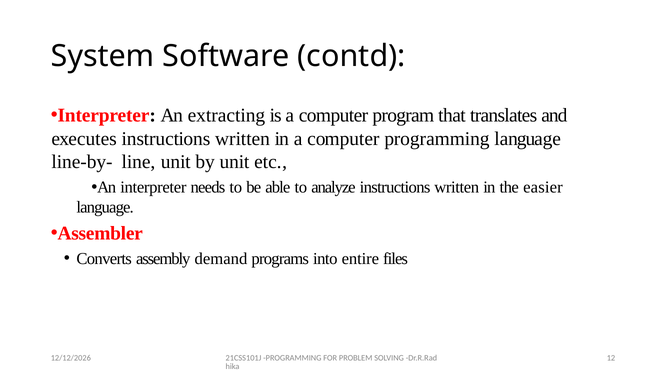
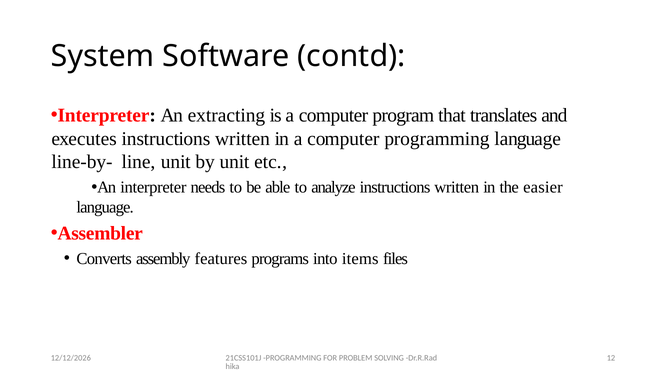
demand: demand -> features
entire: entire -> items
